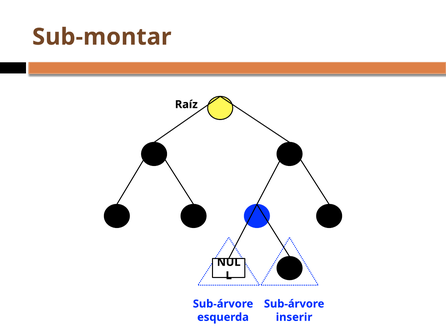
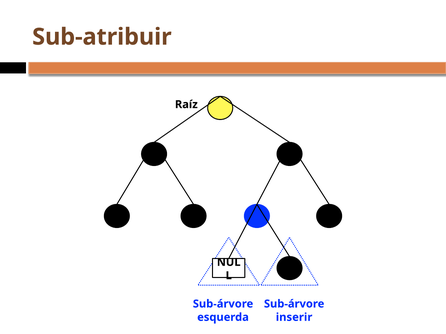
Sub-montar: Sub-montar -> Sub-atribuir
